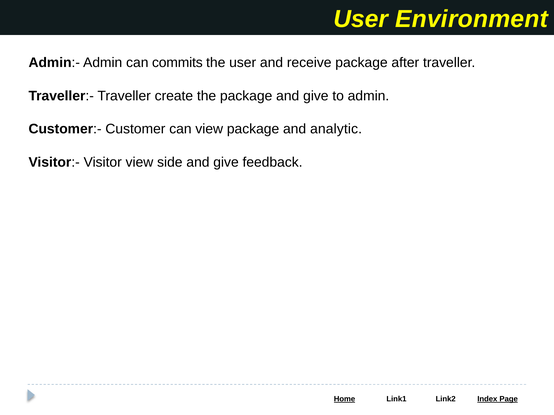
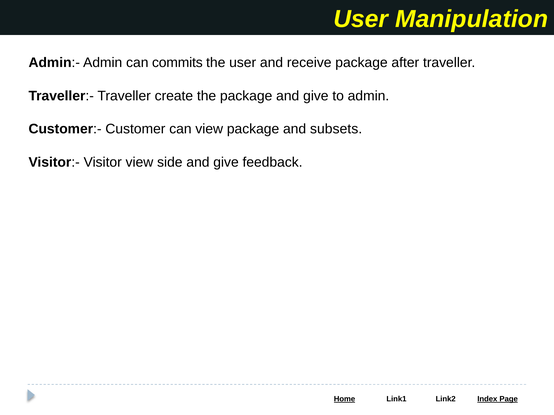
Environment: Environment -> Manipulation
analytic: analytic -> subsets
